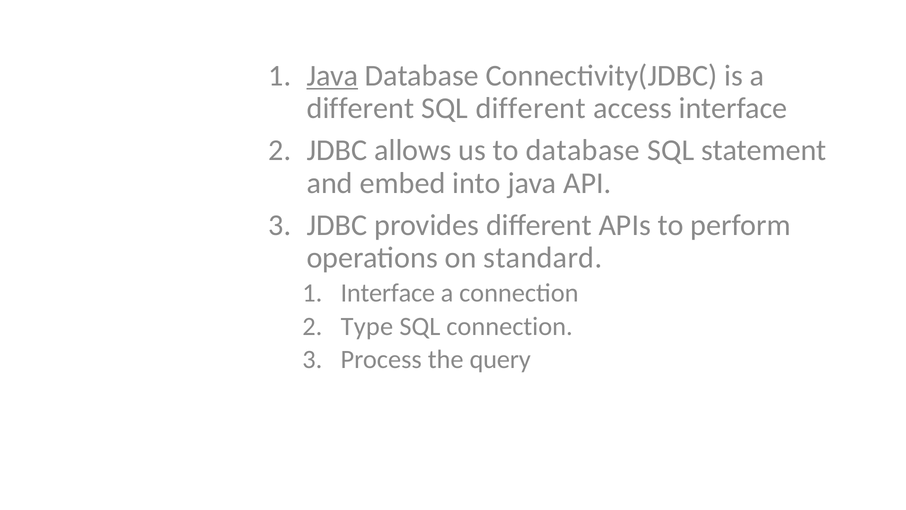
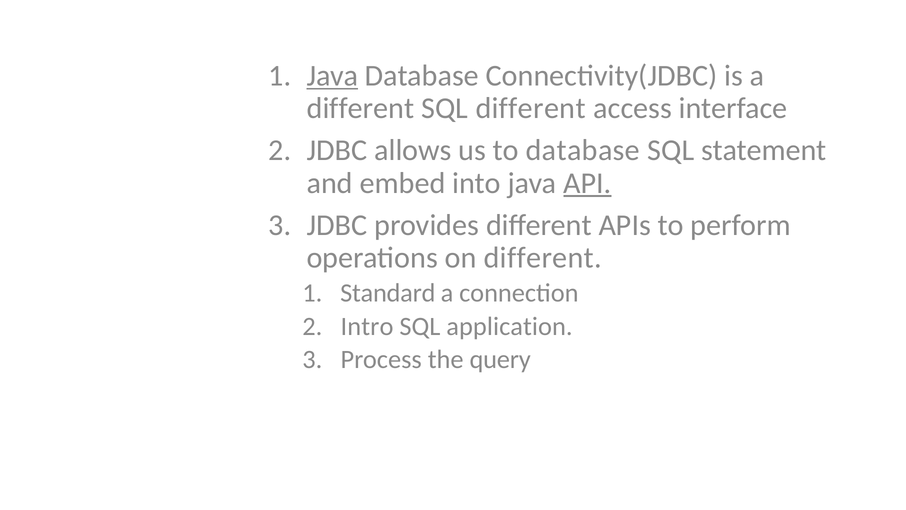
API underline: none -> present
on standard: standard -> different
Interface at (388, 293): Interface -> Standard
Type: Type -> Intro
SQL connection: connection -> application
